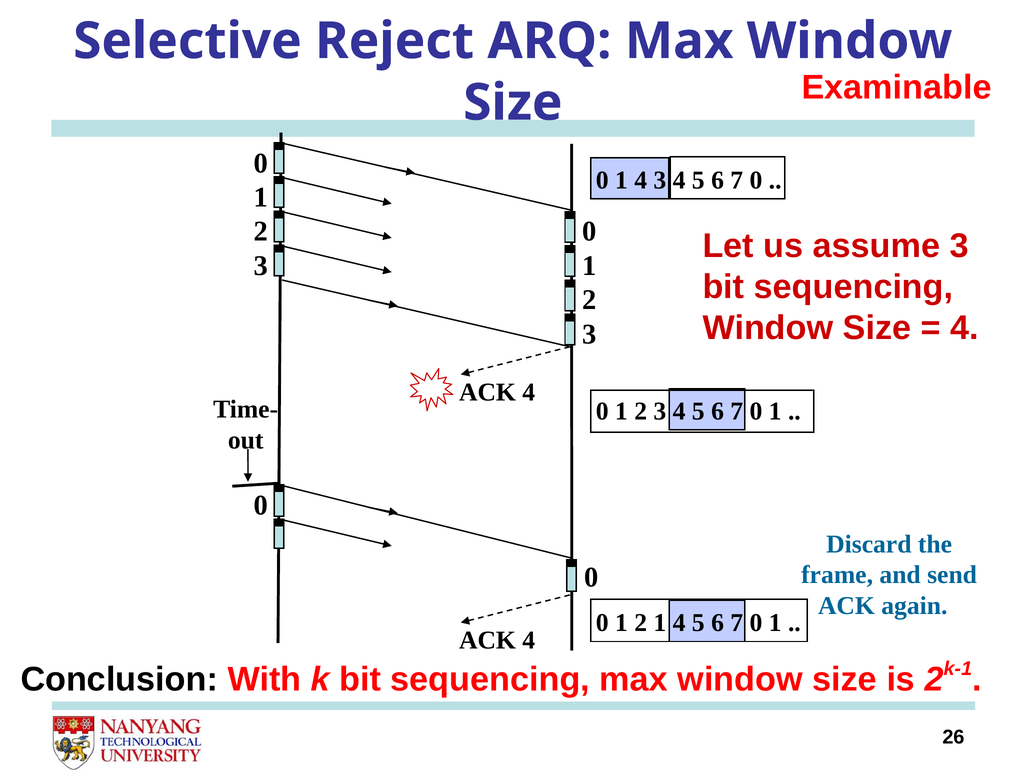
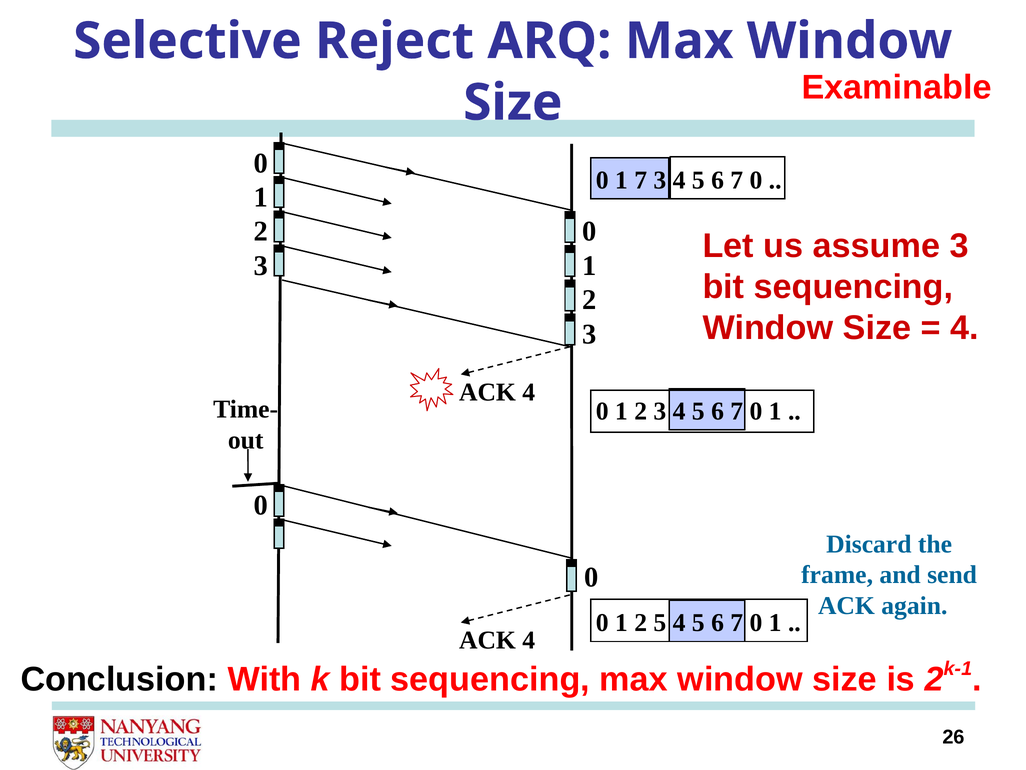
0 1 4: 4 -> 7
2 1: 1 -> 5
